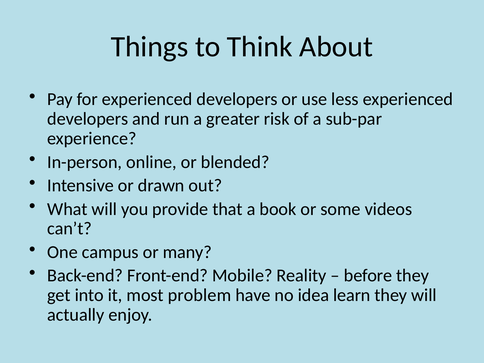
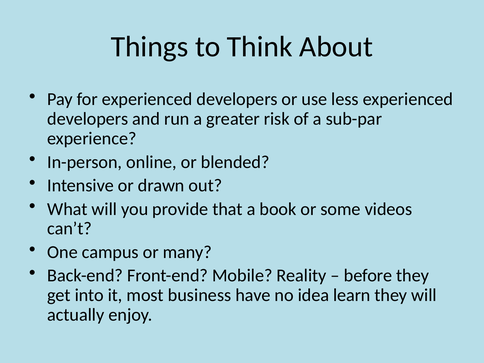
problem: problem -> business
